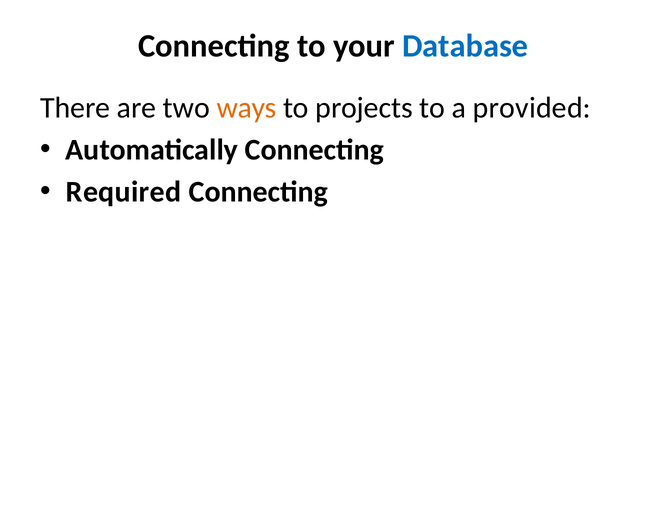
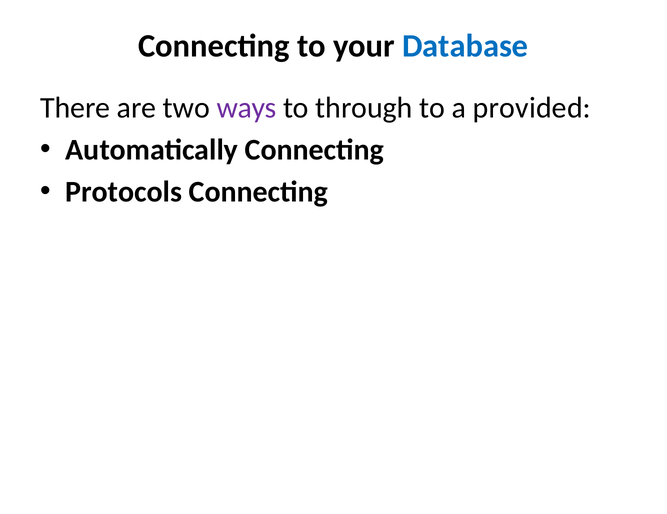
ways colour: orange -> purple
projects: projects -> through
Required: Required -> Protocols
